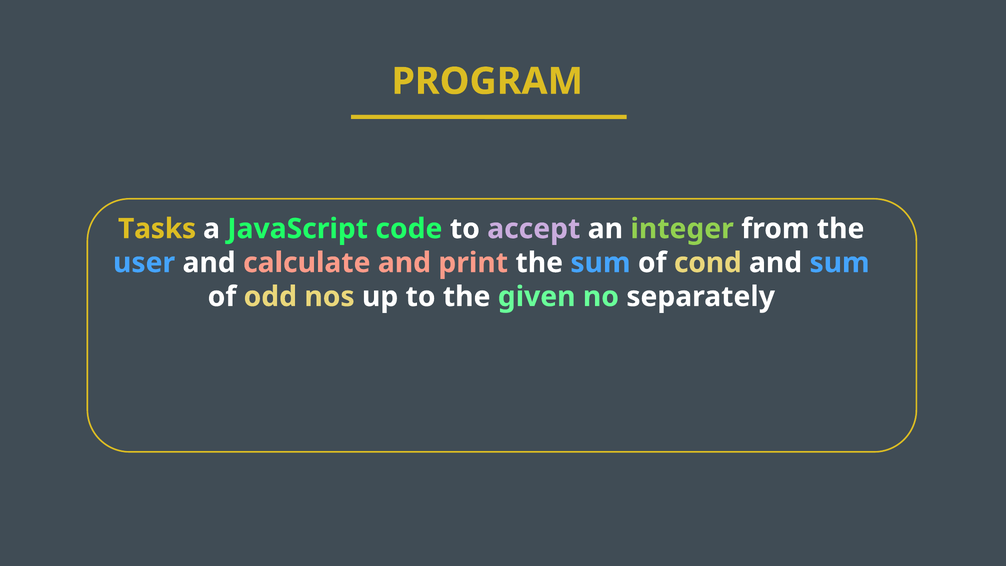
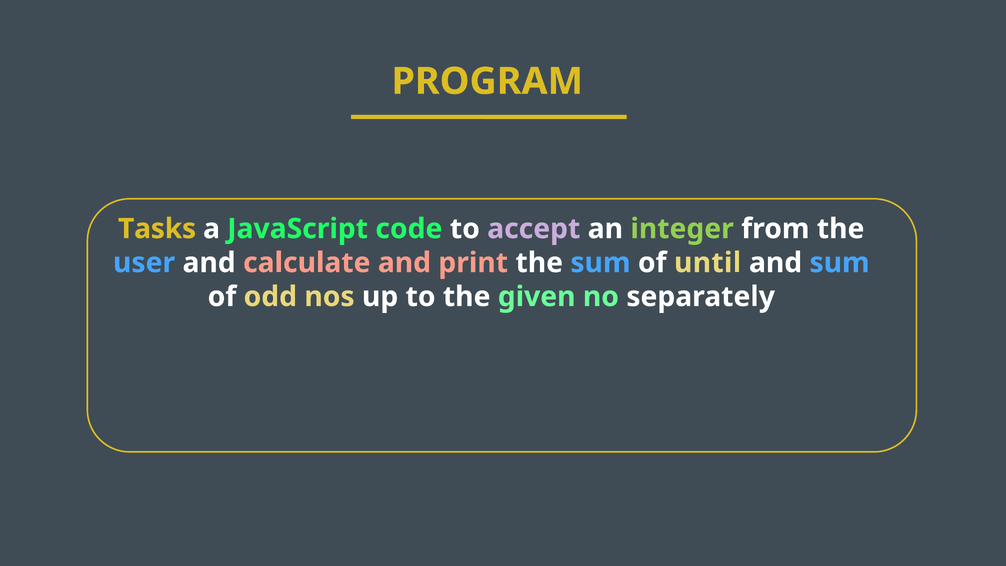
cond: cond -> until
